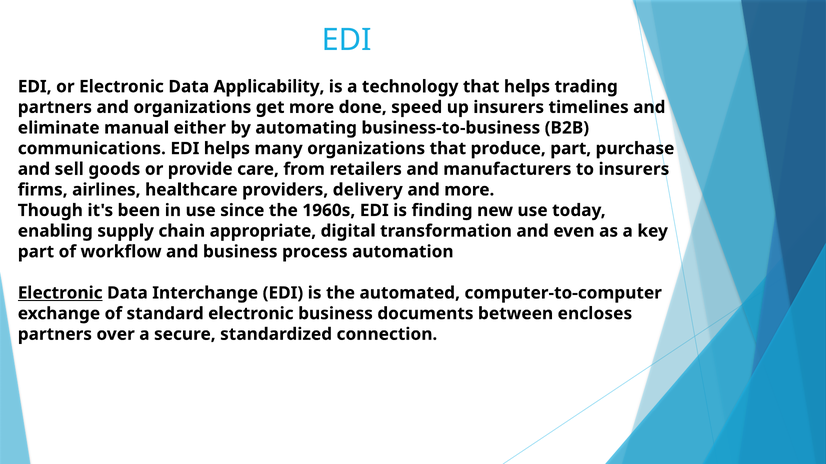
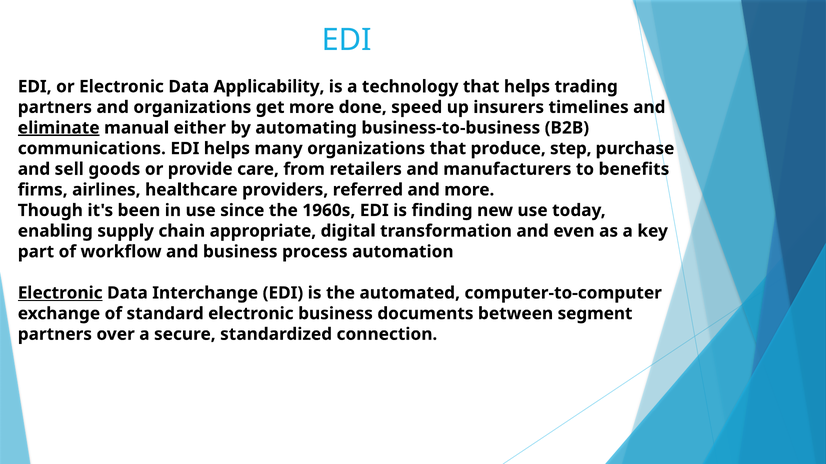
eliminate underline: none -> present
produce part: part -> step
to insurers: insurers -> benefits
delivery: delivery -> referred
encloses: encloses -> segment
